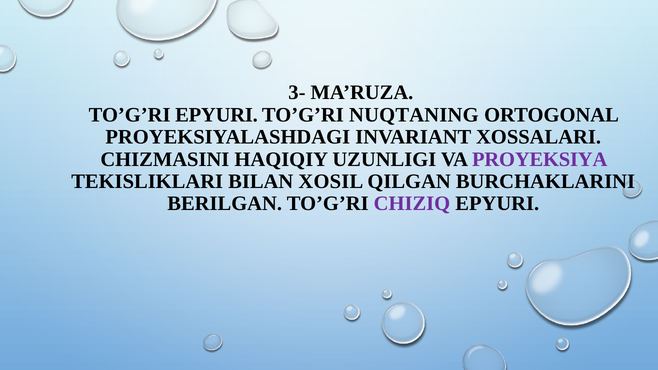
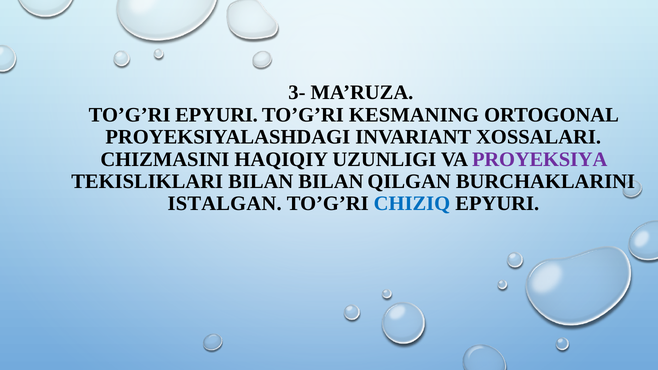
NUQTANING: NUQTANING -> KESMANING
BILAN XOSIL: XOSIL -> BILAN
BERILGAN: BERILGAN -> ISTALGAN
CHIZIQ colour: purple -> blue
